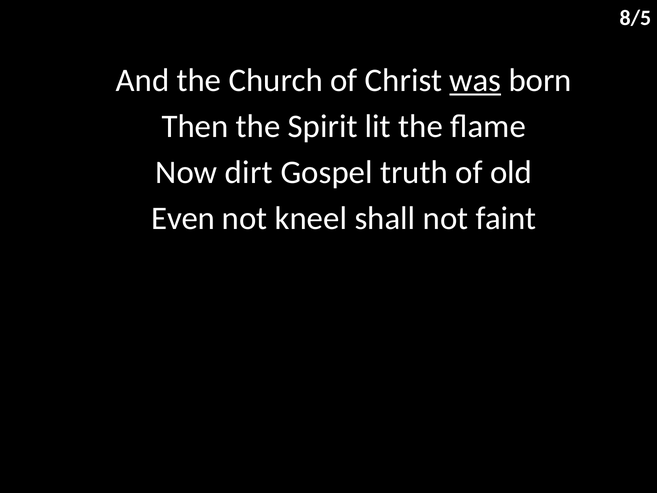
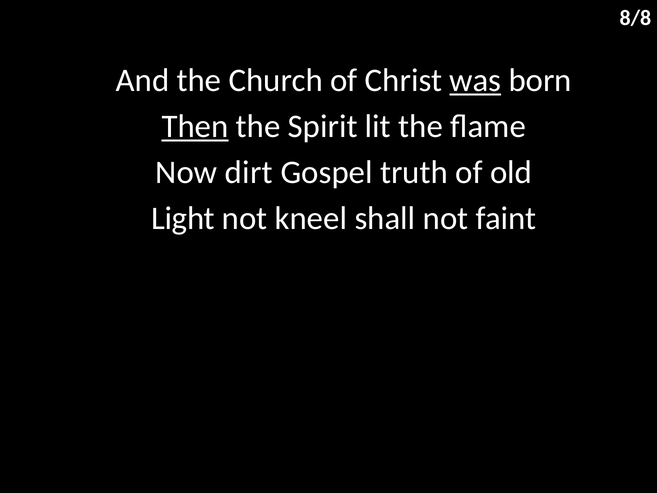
8/5: 8/5 -> 8/8
Then underline: none -> present
Even: Even -> Light
